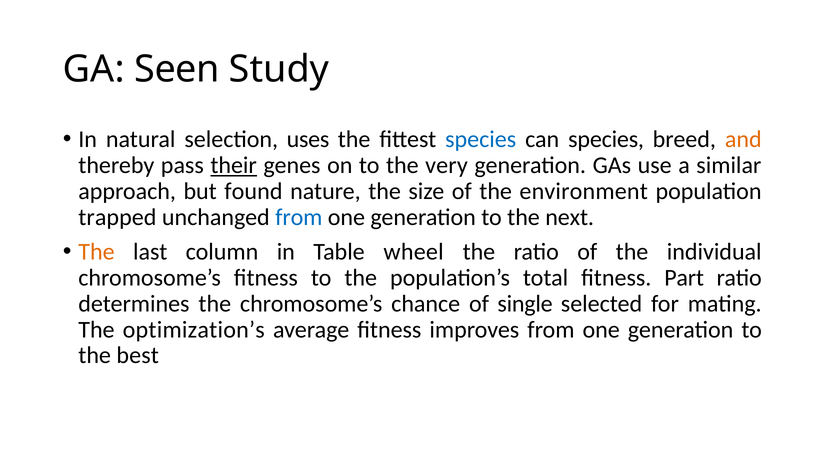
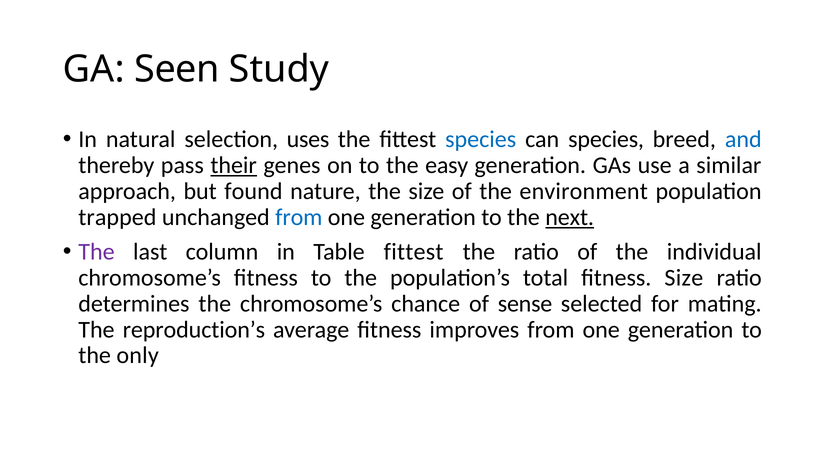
and colour: orange -> blue
very: very -> easy
next underline: none -> present
The at (96, 252) colour: orange -> purple
Table wheel: wheel -> fittest
fitness Part: Part -> Size
single: single -> sense
optimization’s: optimization’s -> reproduction’s
best: best -> only
